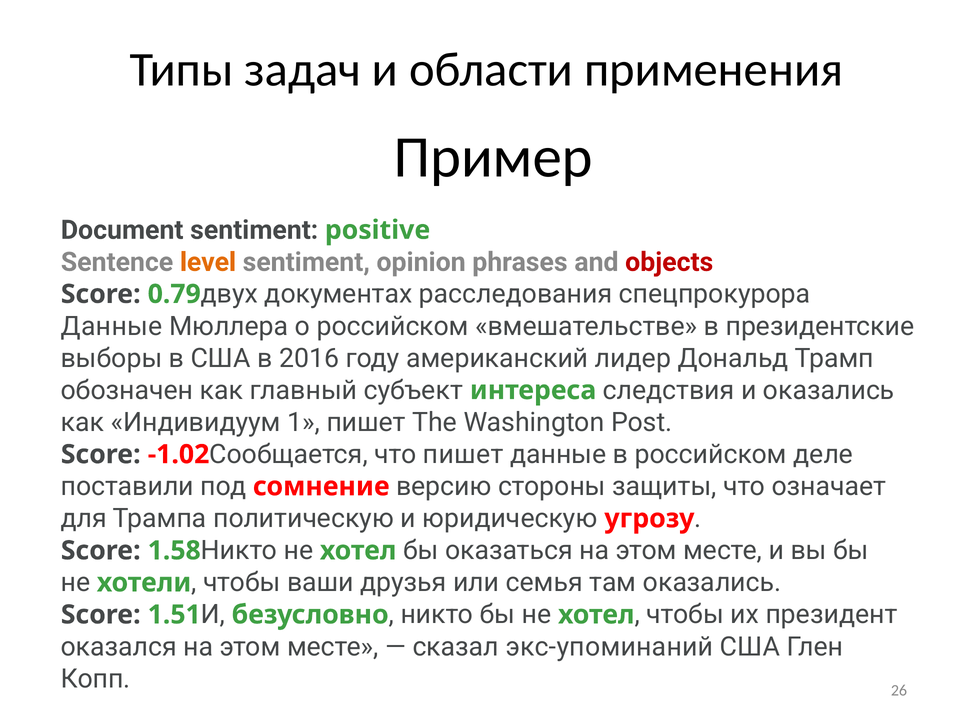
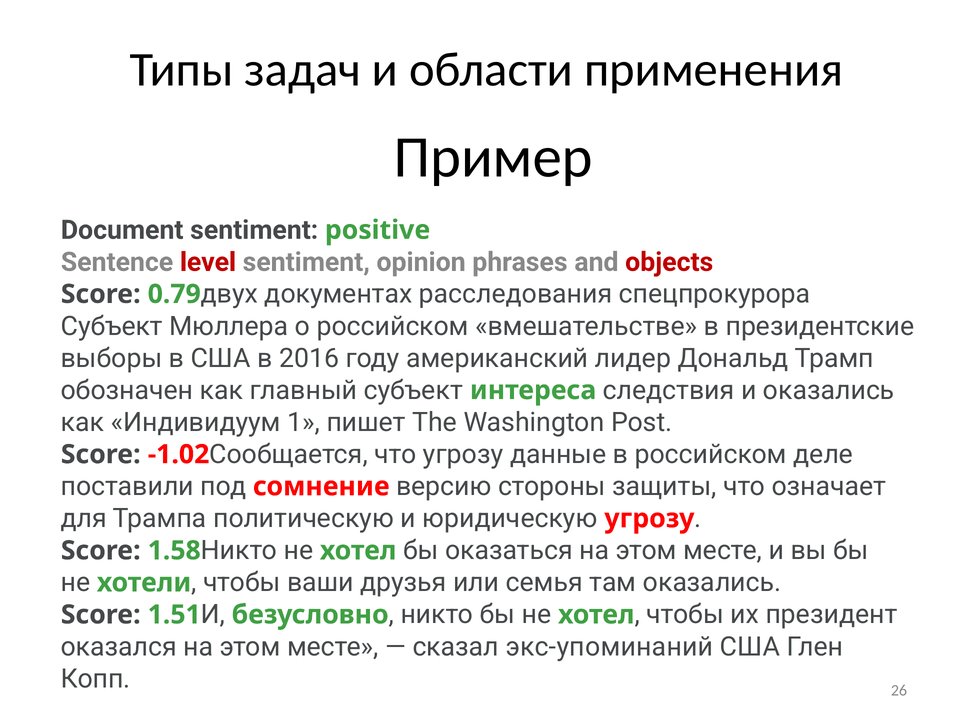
level colour: orange -> red
Данные at (112, 326): Данные -> Субъект
что пишет: пишет -> угрозу
